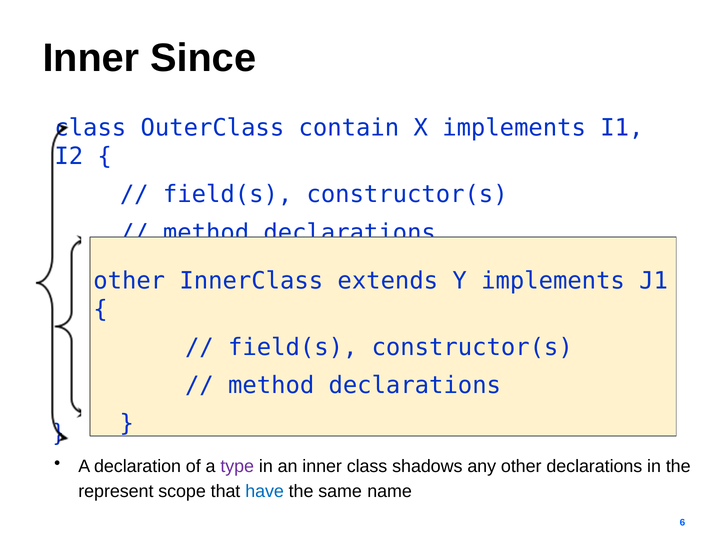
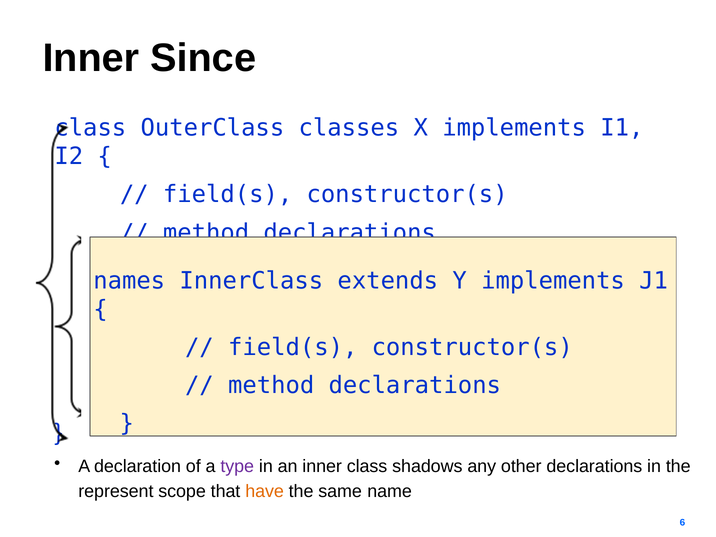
contain: contain -> classes
other at (129, 281): other -> names
have colour: blue -> orange
